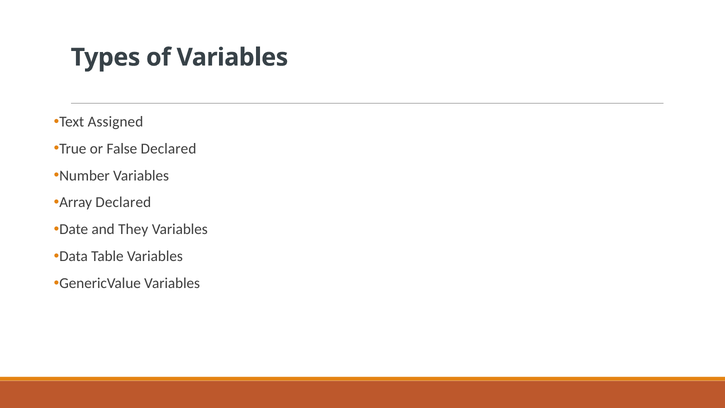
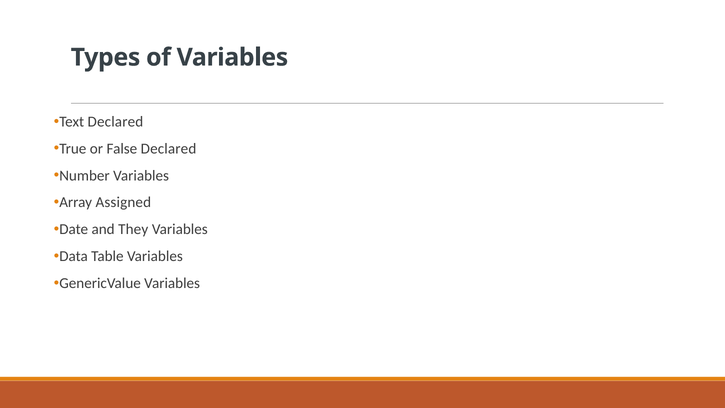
Text Assigned: Assigned -> Declared
Array Declared: Declared -> Assigned
